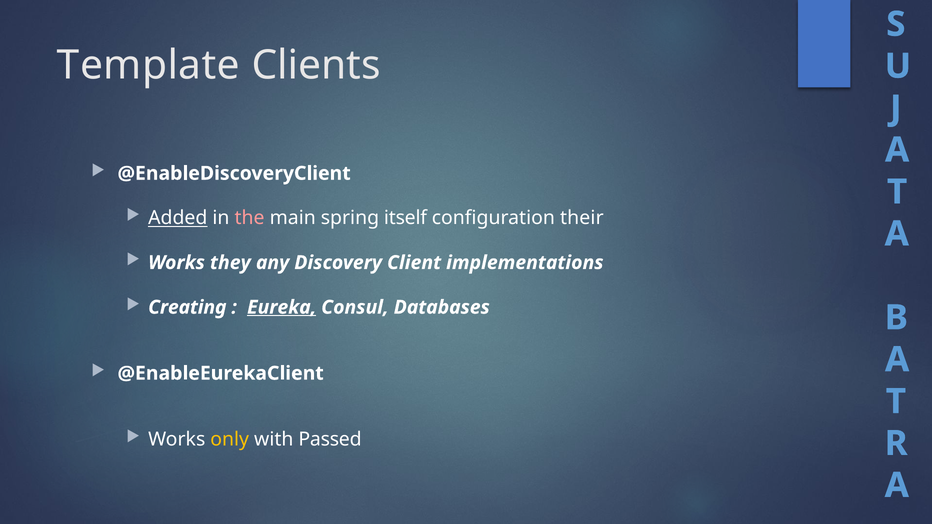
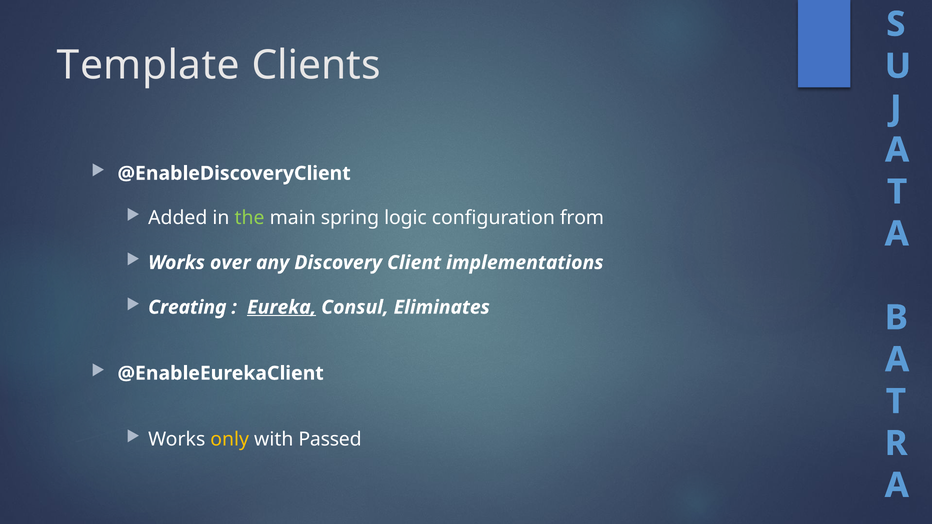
Added underline: present -> none
the colour: pink -> light green
itself: itself -> logic
their: their -> from
they: they -> over
Databases: Databases -> Eliminates
